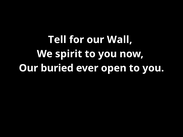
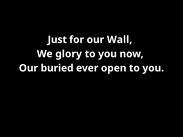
Tell: Tell -> Just
spirit: spirit -> glory
